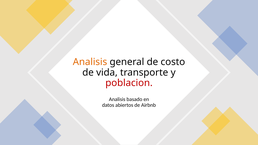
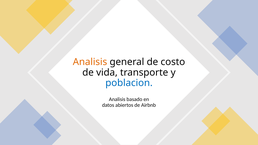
poblacion colour: red -> blue
